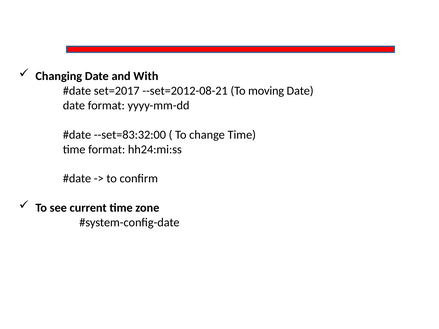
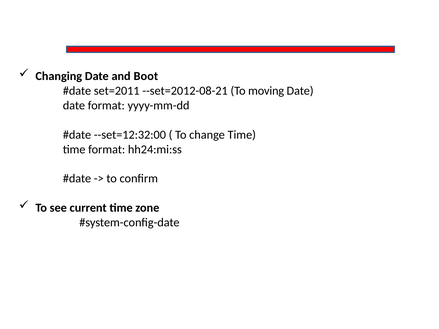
With: With -> Boot
set=2017: set=2017 -> set=2011
--set=83:32:00: --set=83:32:00 -> --set=12:32:00
